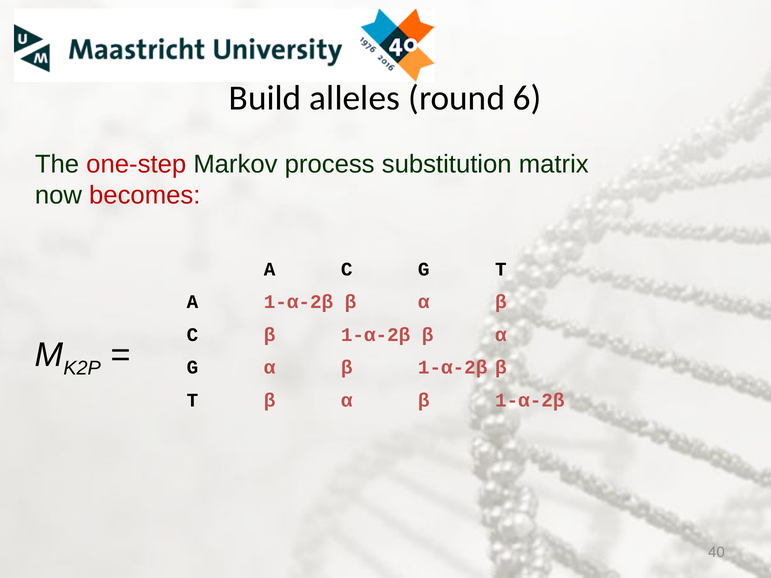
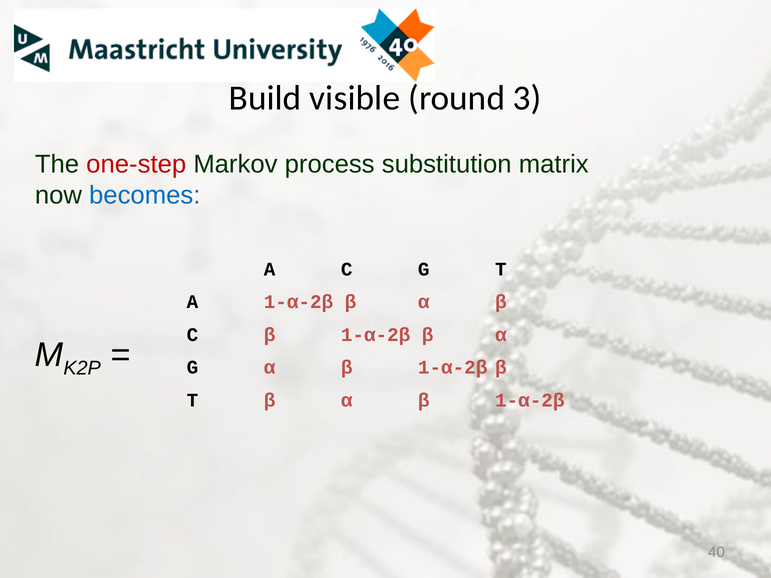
alleles: alleles -> visible
6: 6 -> 3
becomes colour: red -> blue
